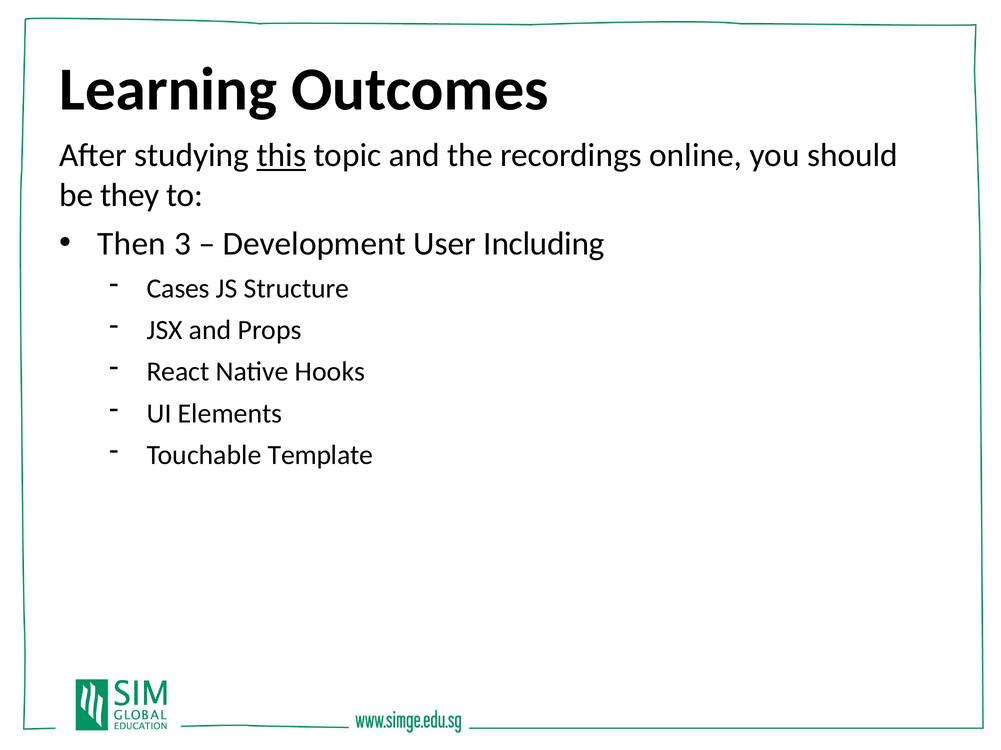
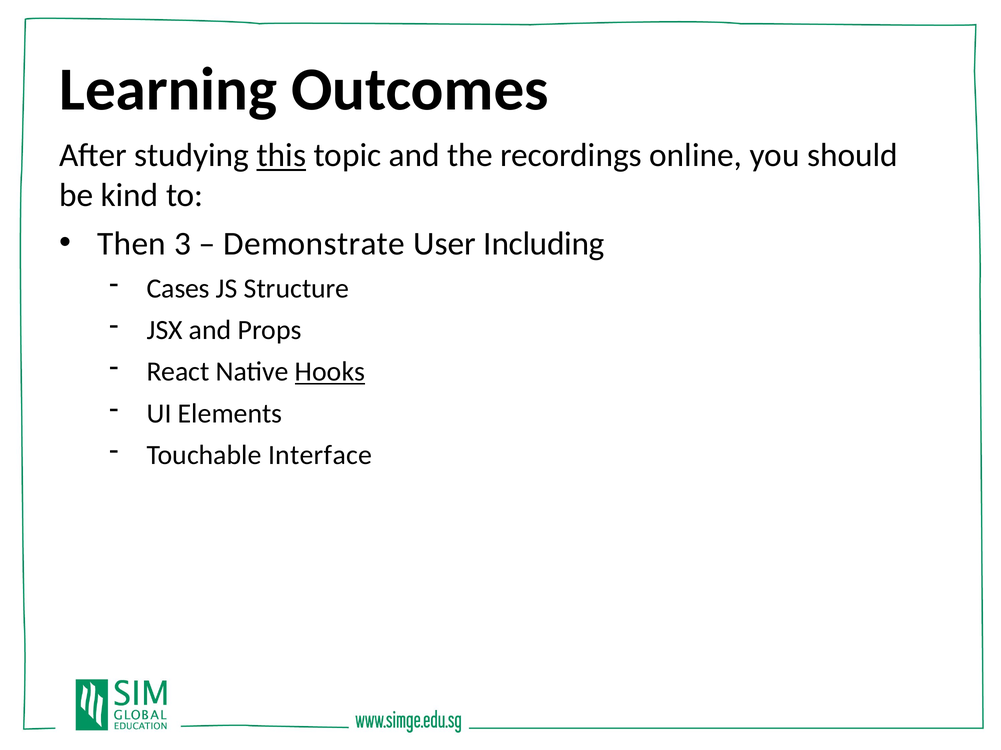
they: they -> kind
Development: Development -> Demonstrate
Hooks underline: none -> present
Template: Template -> Interface
